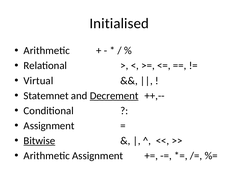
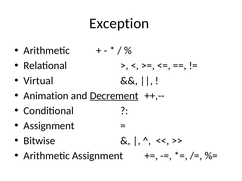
Initialised: Initialised -> Exception
Statemnet: Statemnet -> Animation
Bitwise underline: present -> none
